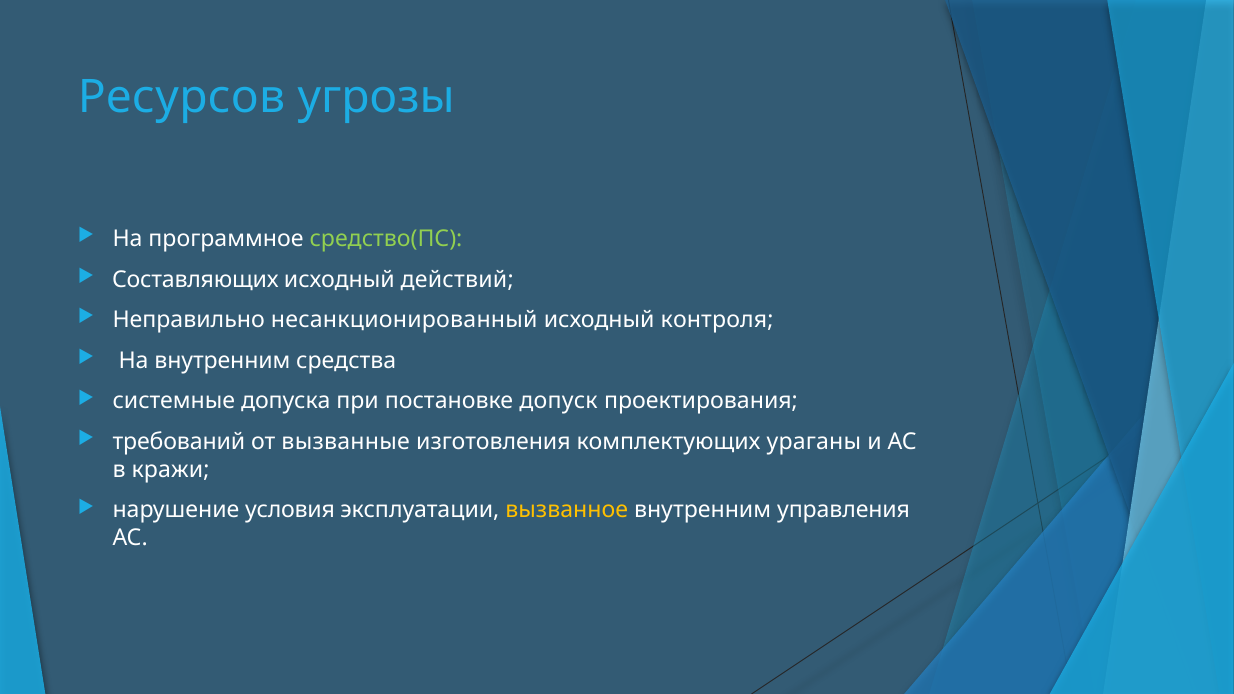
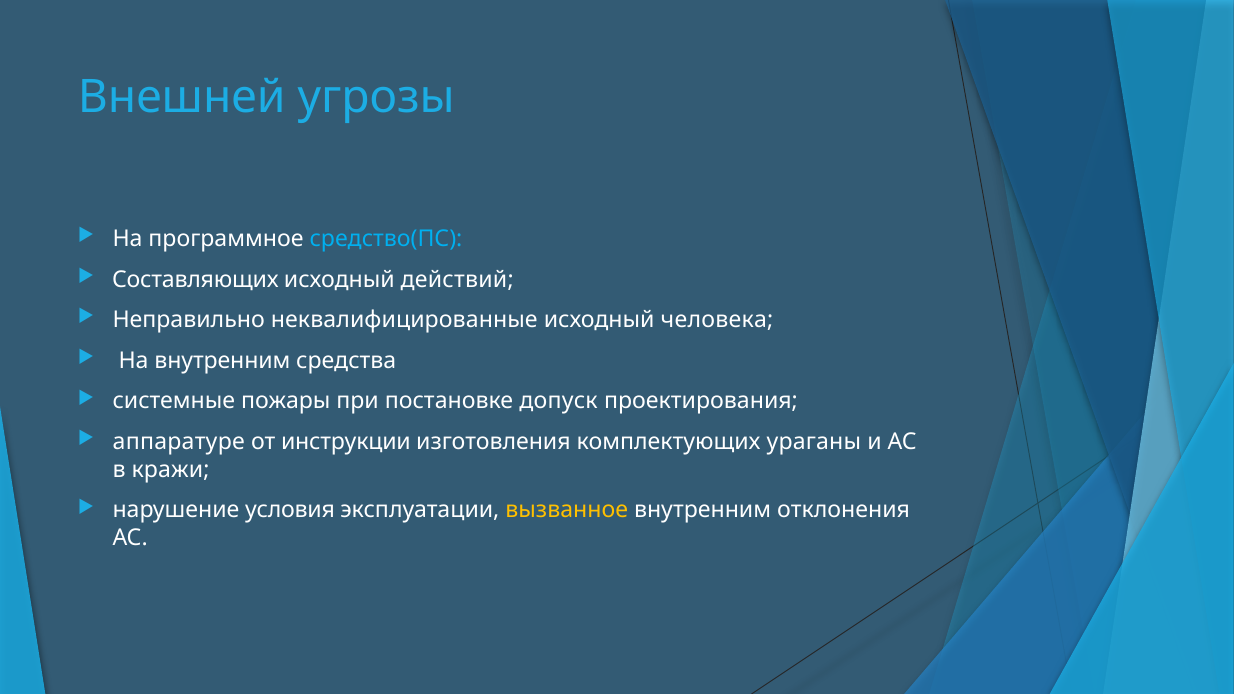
Ресурсов: Ресурсов -> Внешней
средство(ПС colour: light green -> light blue
несанкционированный: несанкционированный -> неквалифицированные
контроля: контроля -> человека
допуска: допуска -> пожары
требований: требований -> аппаратуре
вызванные: вызванные -> инструкции
управления: управления -> отклонения
